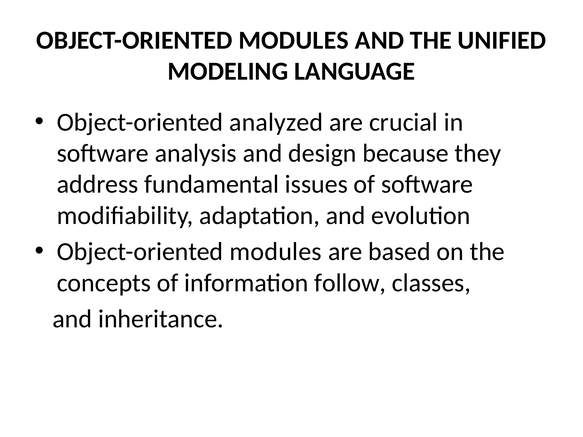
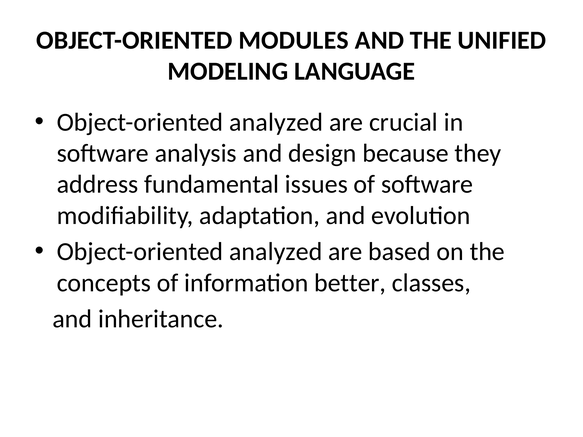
modules at (276, 252): modules -> analyzed
follow: follow -> better
